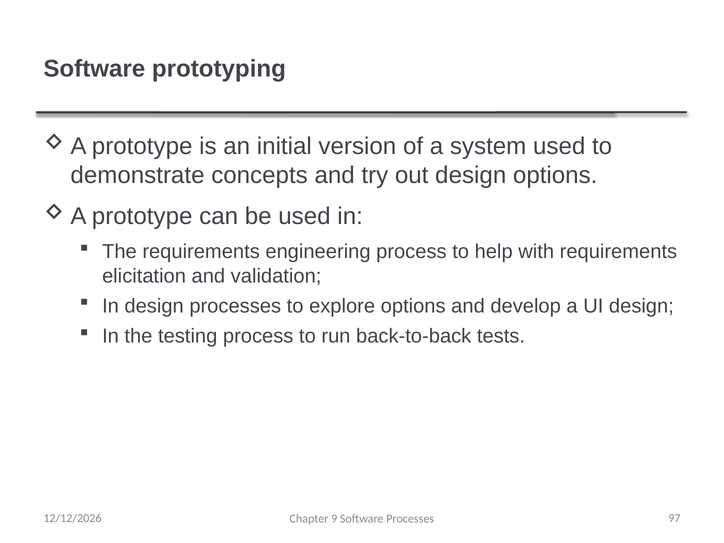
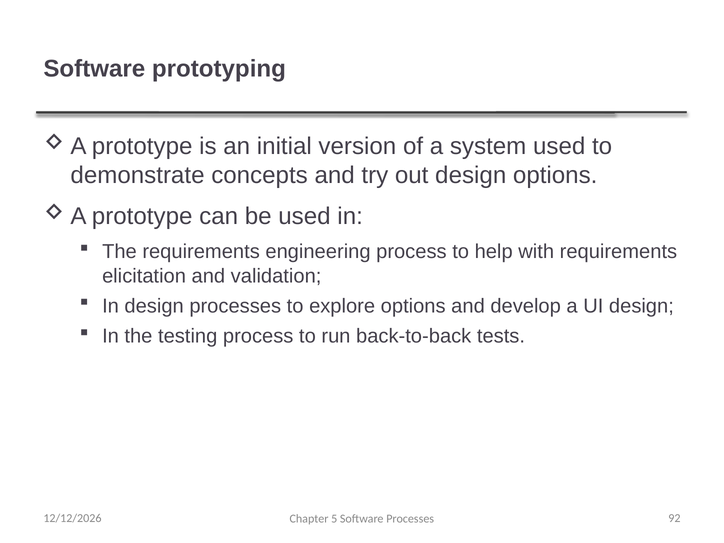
9: 9 -> 5
97: 97 -> 92
